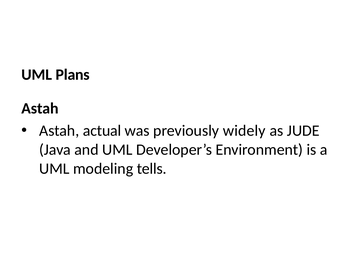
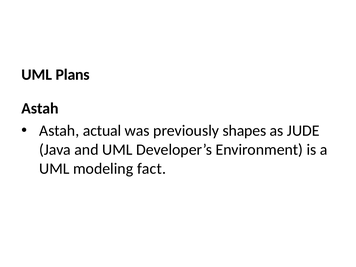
widely: widely -> shapes
tells: tells -> fact
